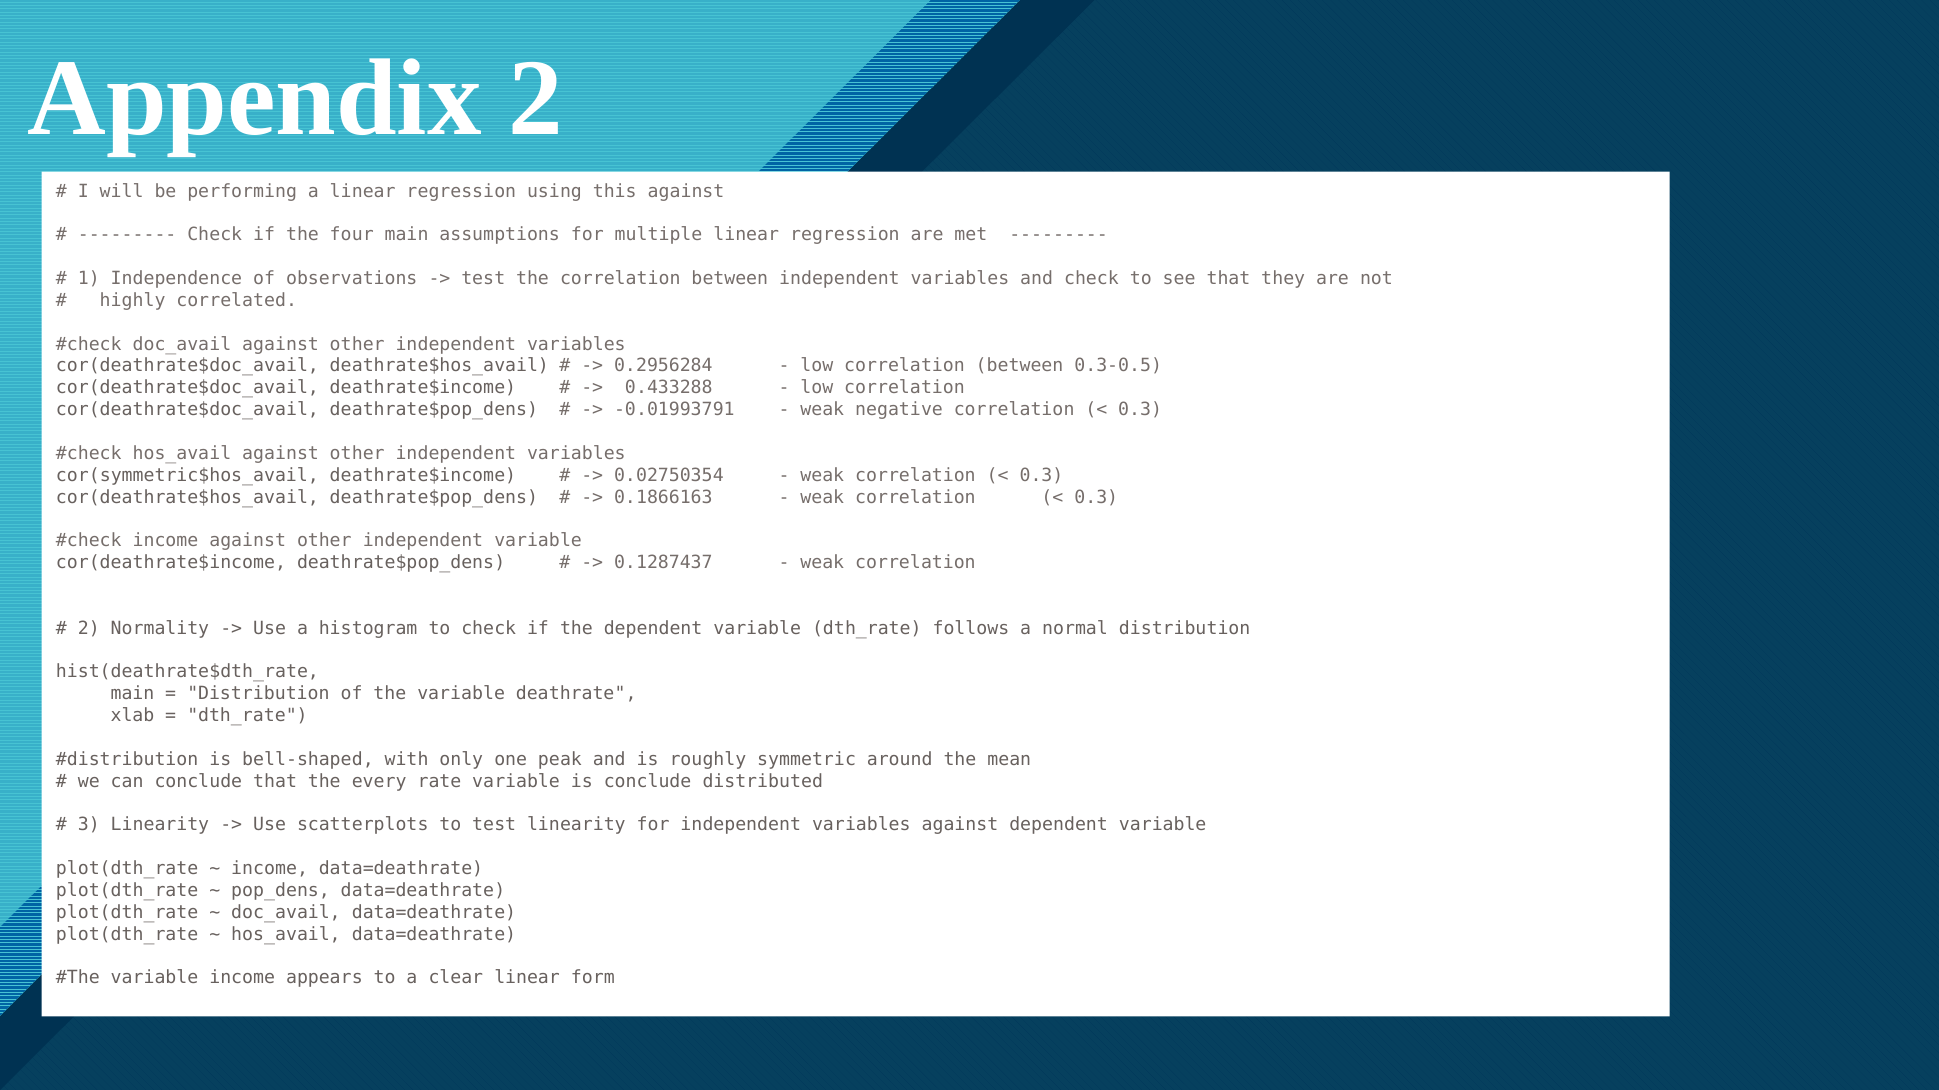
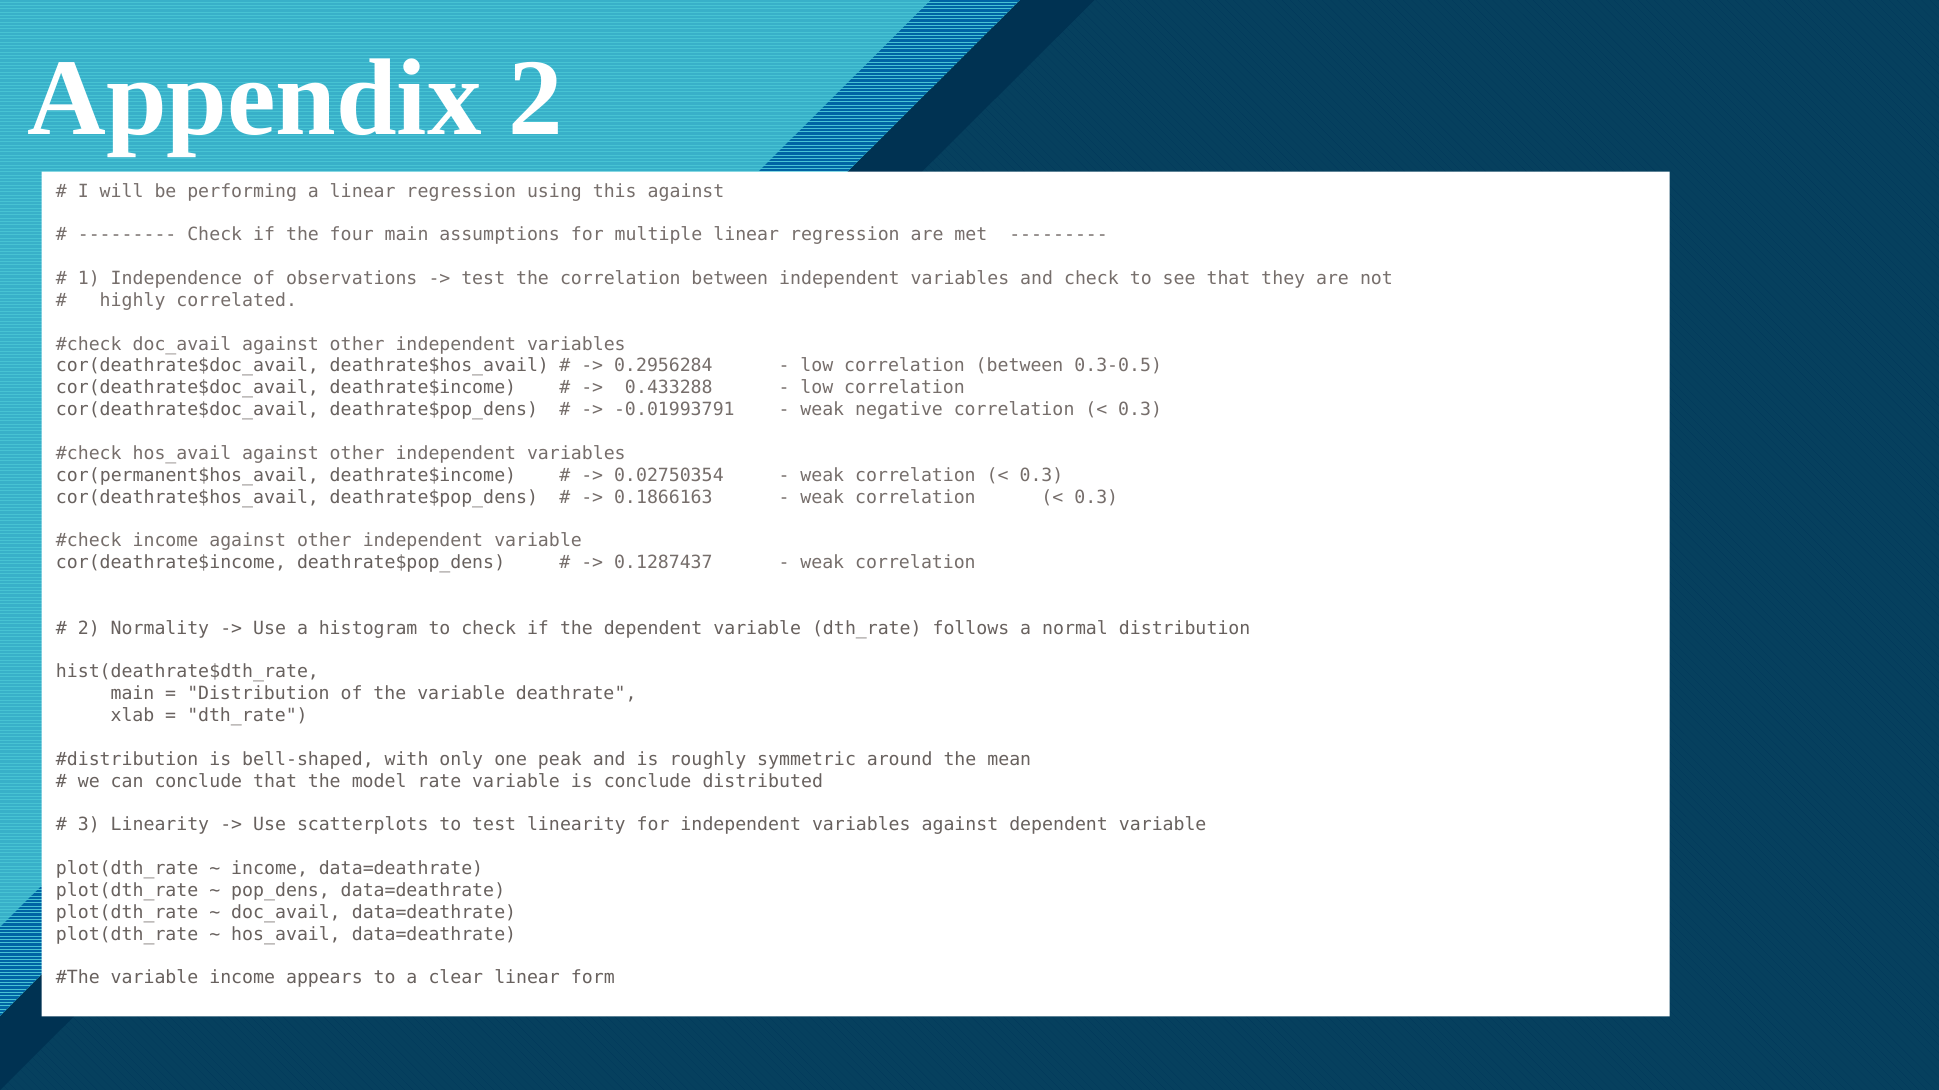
cor(symmetric$hos_avail: cor(symmetric$hos_avail -> cor(permanent$hos_avail
every: every -> model
